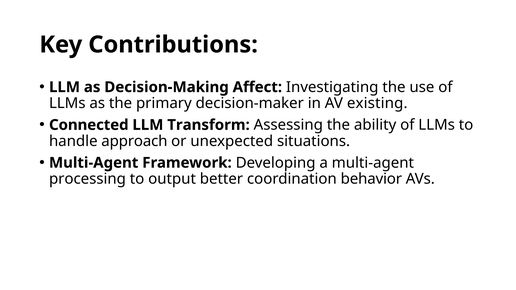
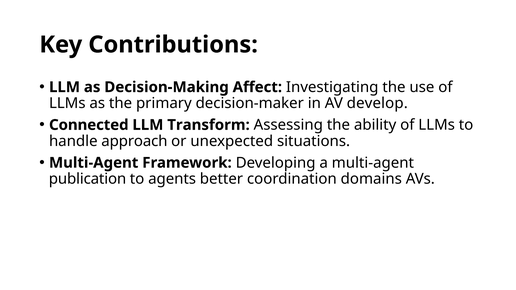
existing: existing -> develop
processing: processing -> publication
output: output -> agents
behavior: behavior -> domains
